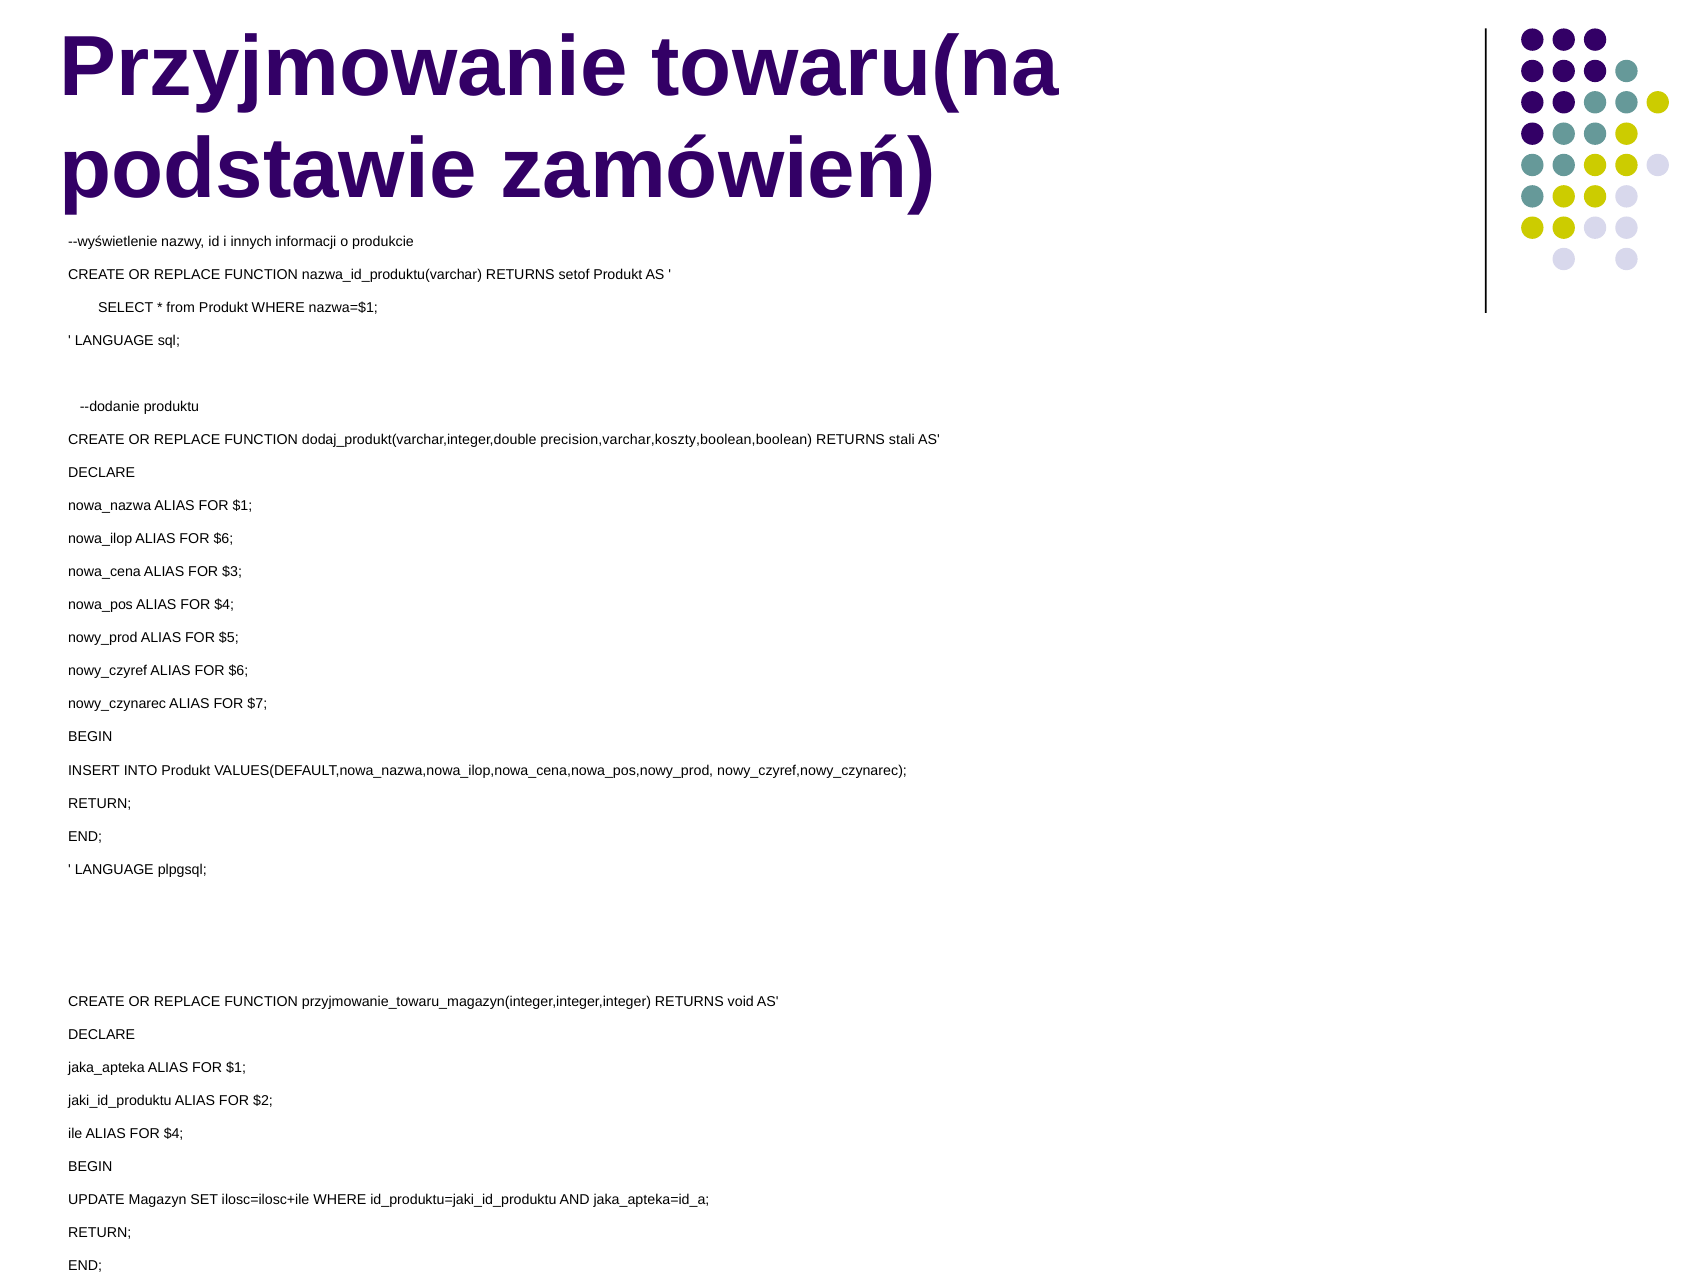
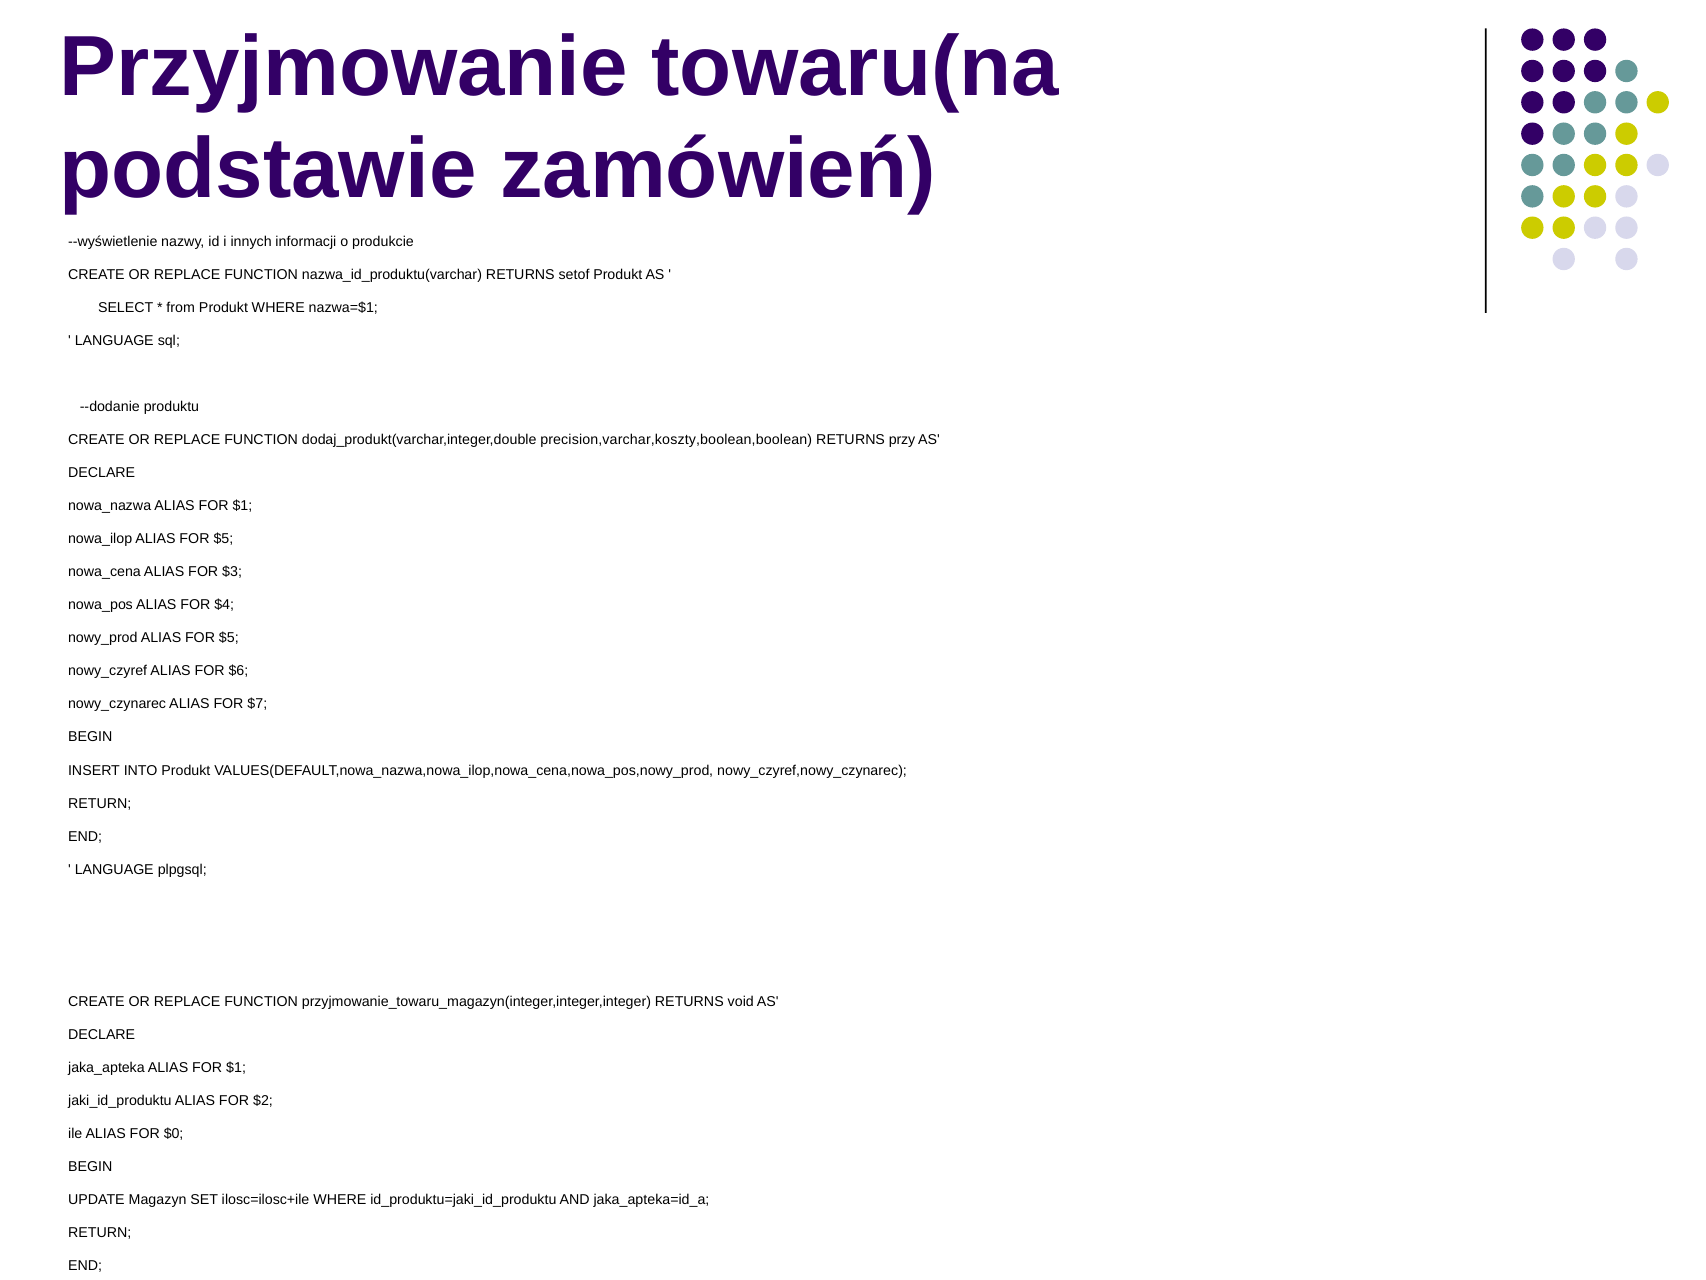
stali: stali -> przy
nowa_ilop ALIAS FOR $6: $6 -> $5
ile ALIAS FOR $4: $4 -> $0
